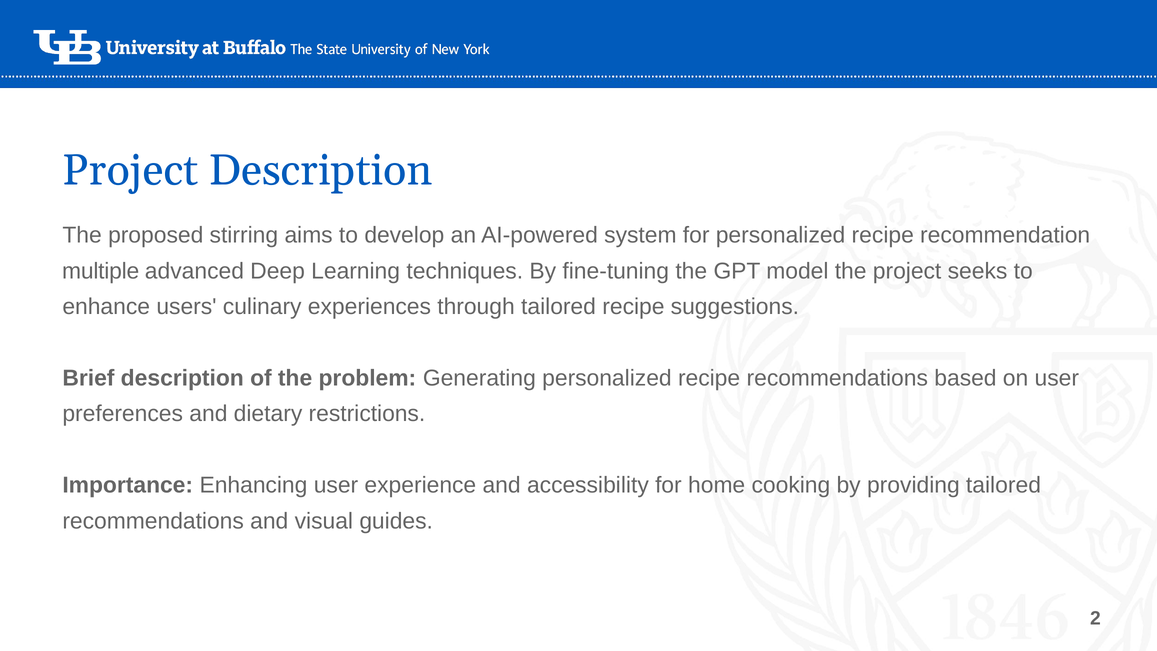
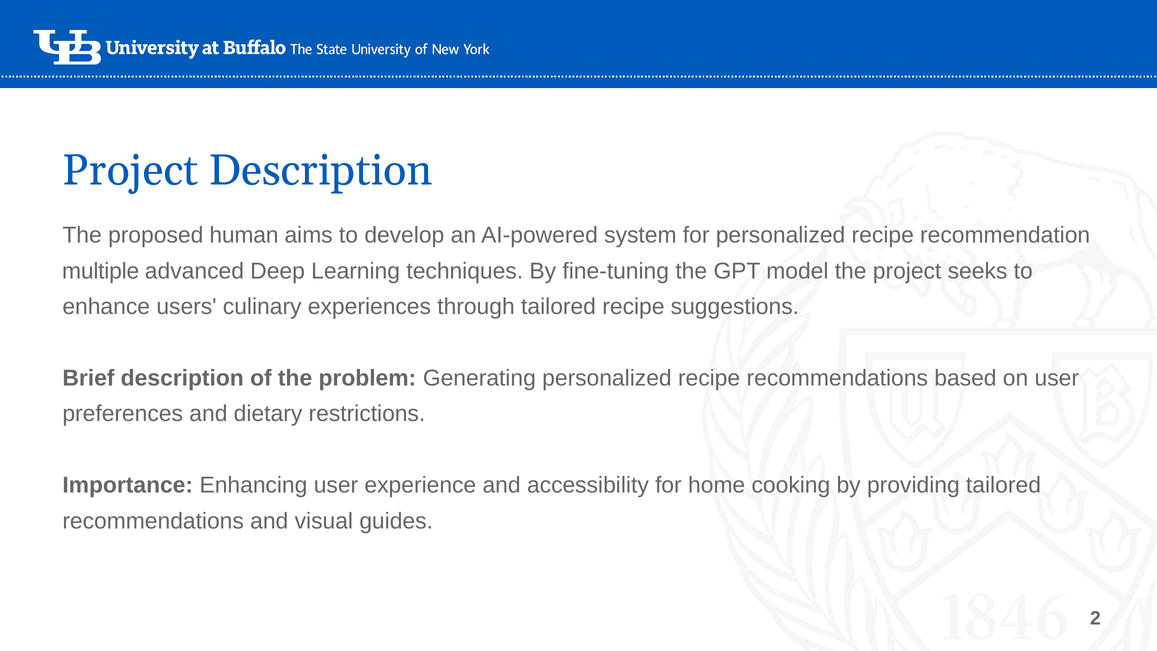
stirring: stirring -> human
